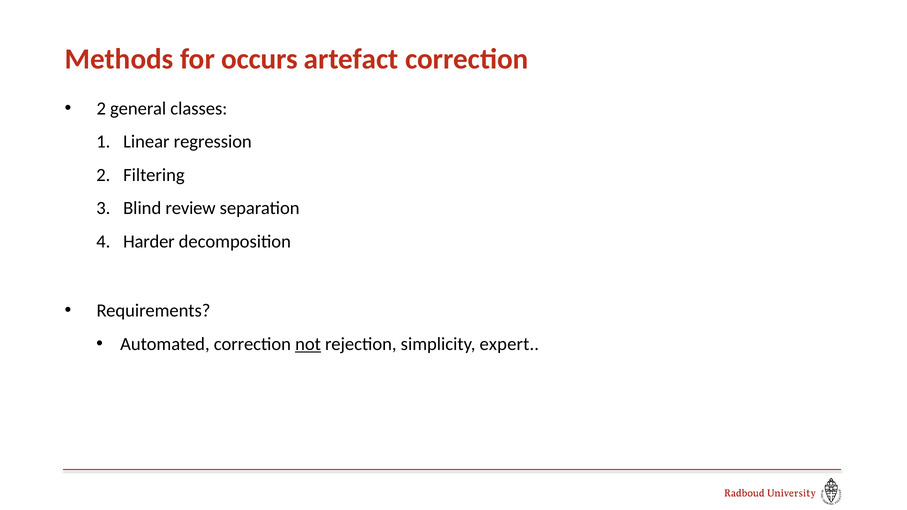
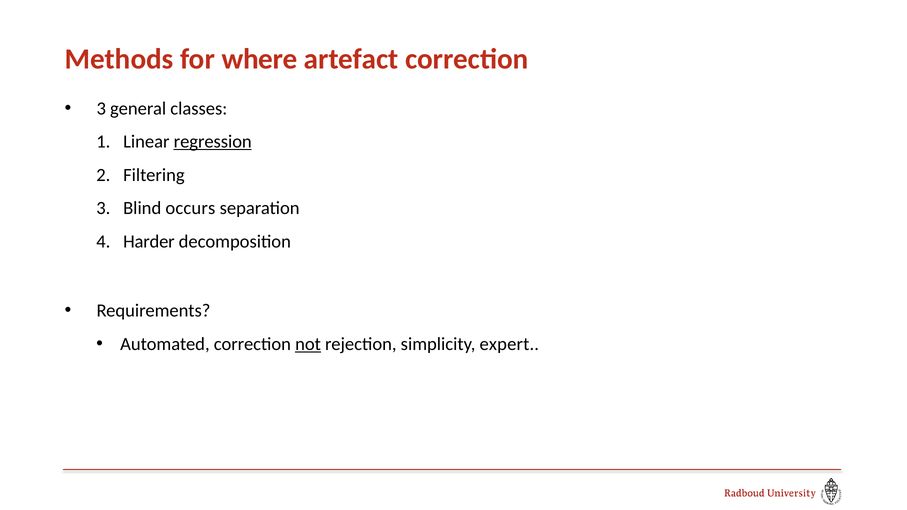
occurs: occurs -> where
2 at (101, 108): 2 -> 3
regression underline: none -> present
review: review -> occurs
